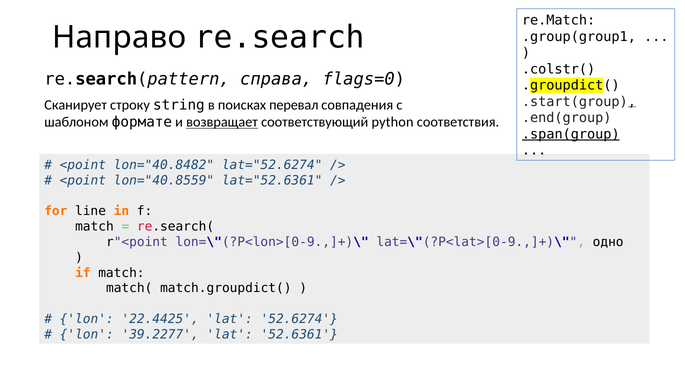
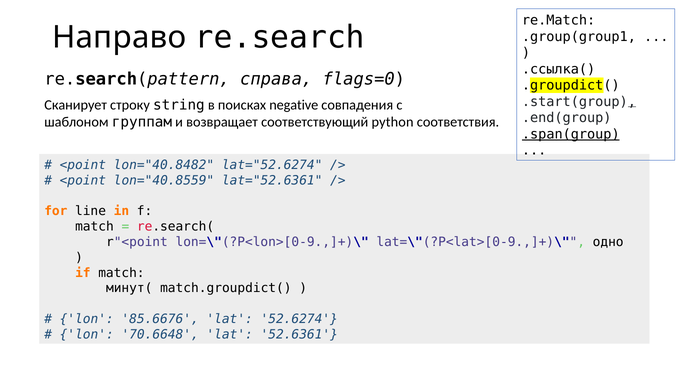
.colstr(: .colstr( -> .ссылка(
перевал: перевал -> negative
формате: формате -> группам
возвращает underline: present -> none
match(: match( -> минут(
22.4425: 22.4425 -> 85.6676
39.2277: 39.2277 -> 70.6648
